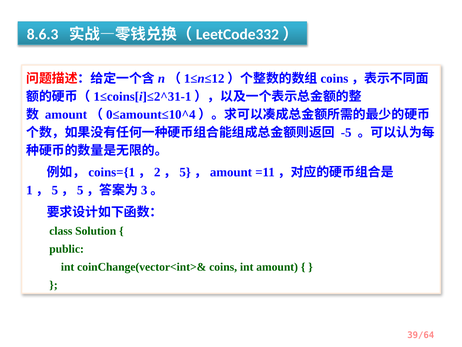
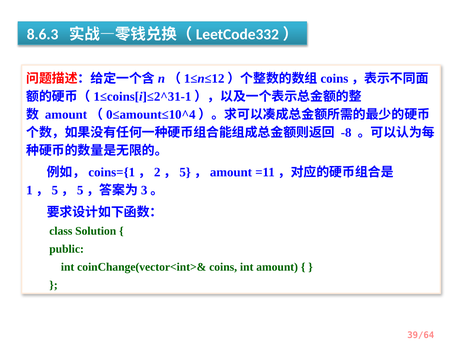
-5: -5 -> -8
